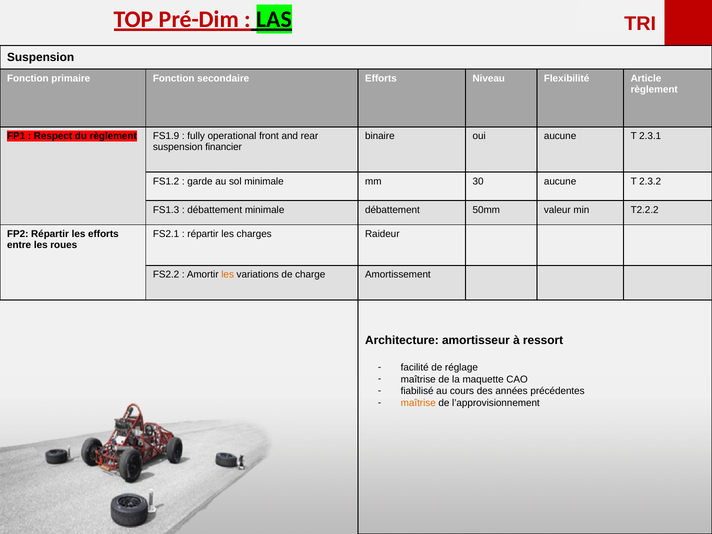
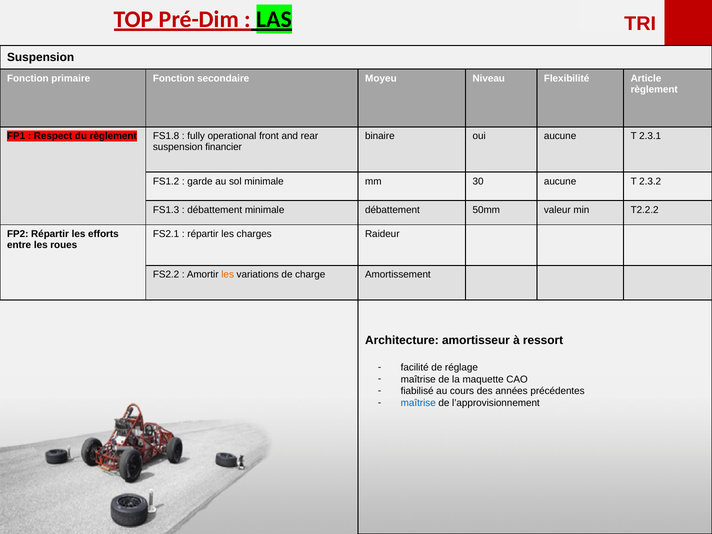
secondaire Efforts: Efforts -> Moyeu
FS1.9: FS1.9 -> FS1.8
maîtrise at (418, 403) colour: orange -> blue
